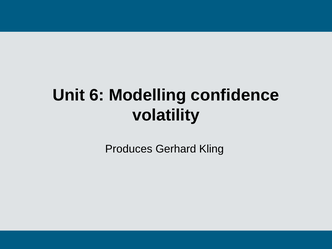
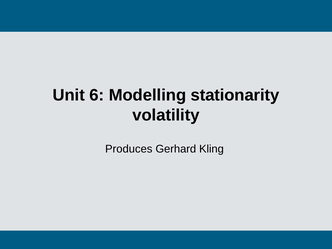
confidence: confidence -> stationarity
